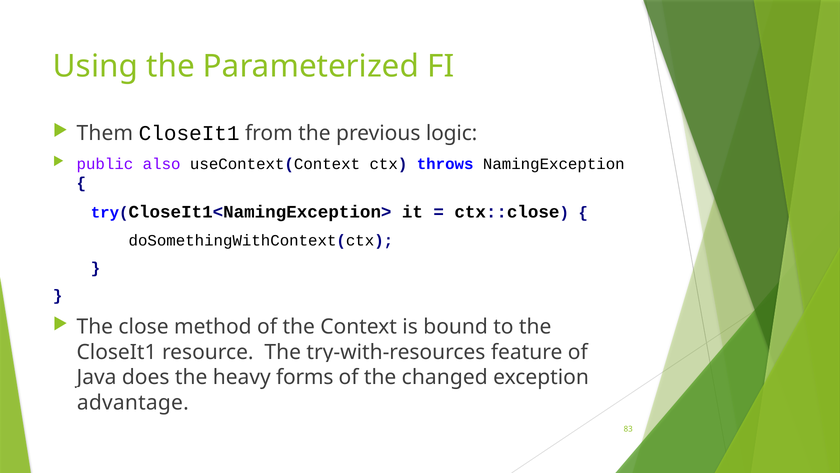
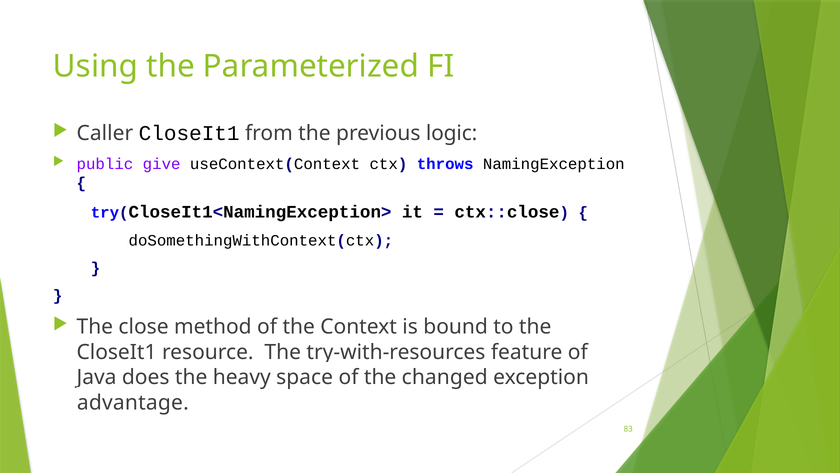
Them: Them -> Caller
also: also -> give
forms: forms -> space
